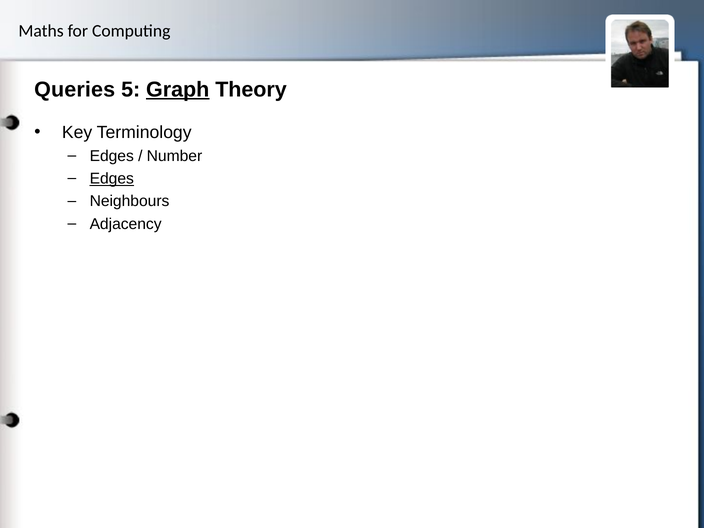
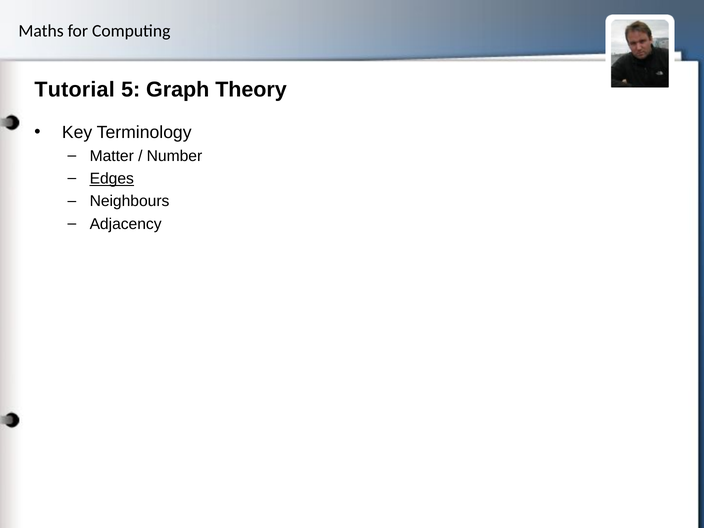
Queries: Queries -> Tutorial
Graph underline: present -> none
Edges at (112, 156): Edges -> Matter
